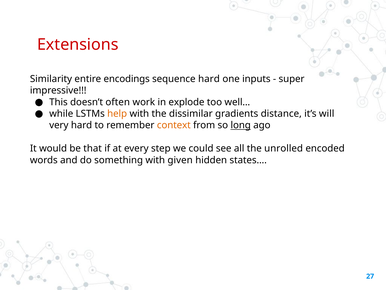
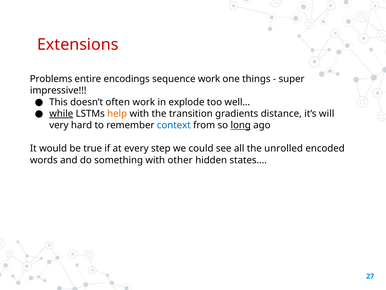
Similarity: Similarity -> Problems
sequence hard: hard -> work
inputs: inputs -> things
while underline: none -> present
dissimilar: dissimilar -> transition
context colour: orange -> blue
that: that -> true
given: given -> other
